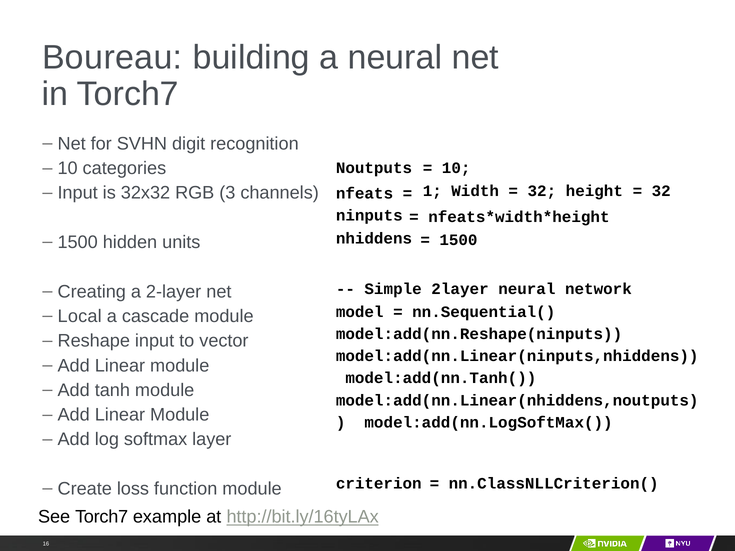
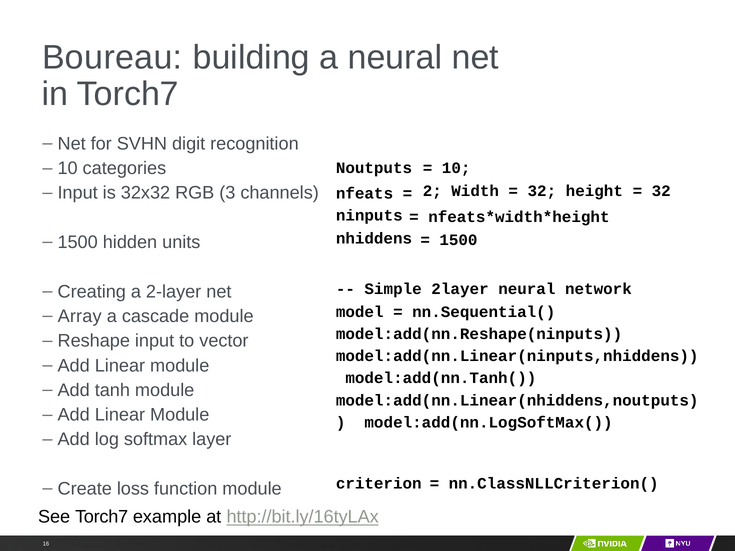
1 at (432, 191): 1 -> 2
Local: Local -> Array
